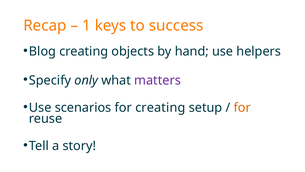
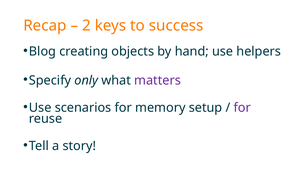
1: 1 -> 2
for creating: creating -> memory
for at (242, 107) colour: orange -> purple
